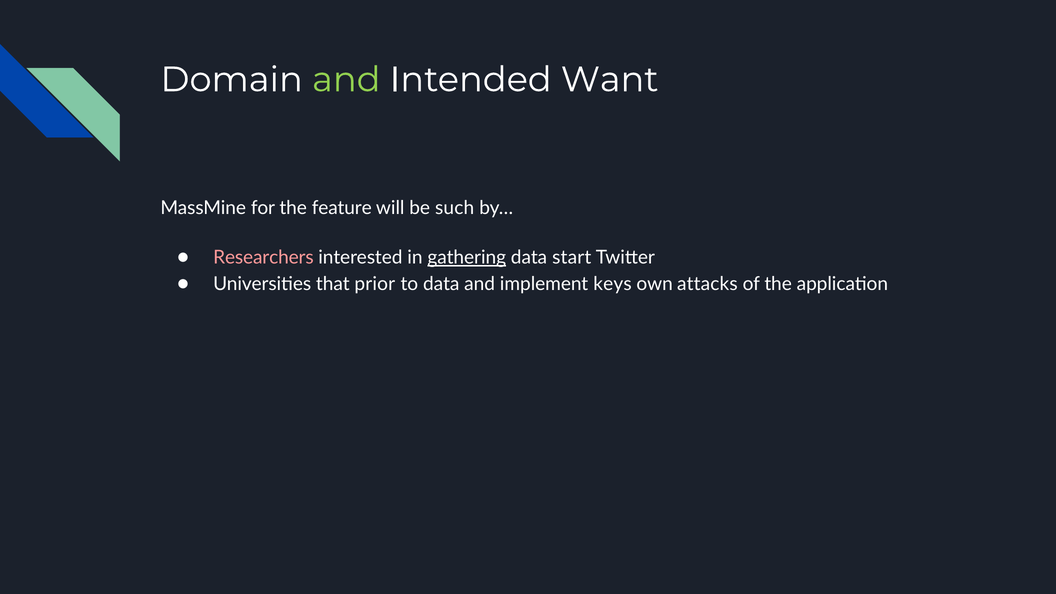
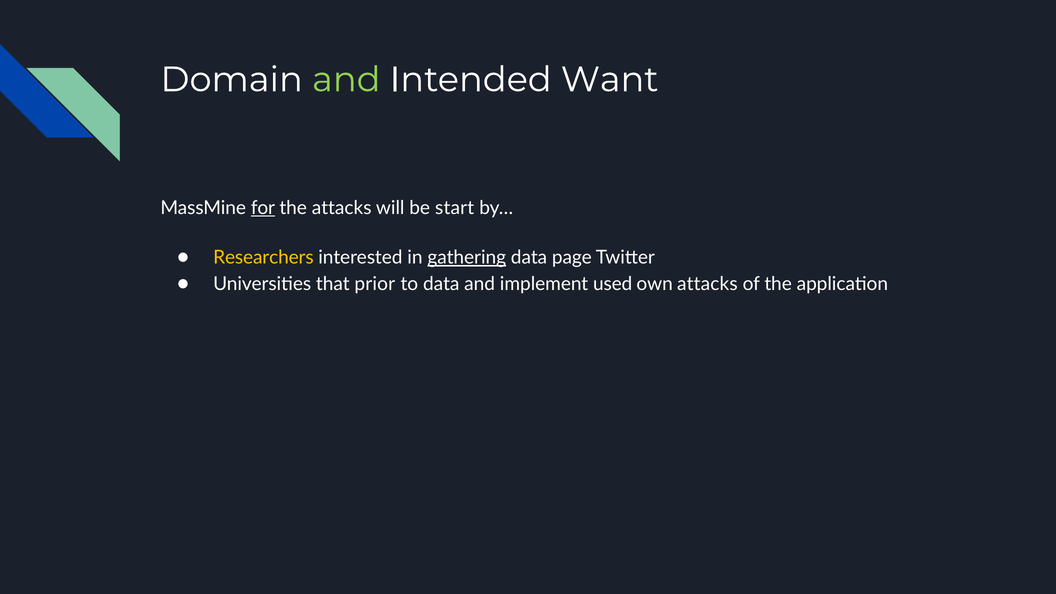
for underline: none -> present
the feature: feature -> attacks
such: such -> start
Researchers colour: pink -> yellow
start: start -> page
keys: keys -> used
